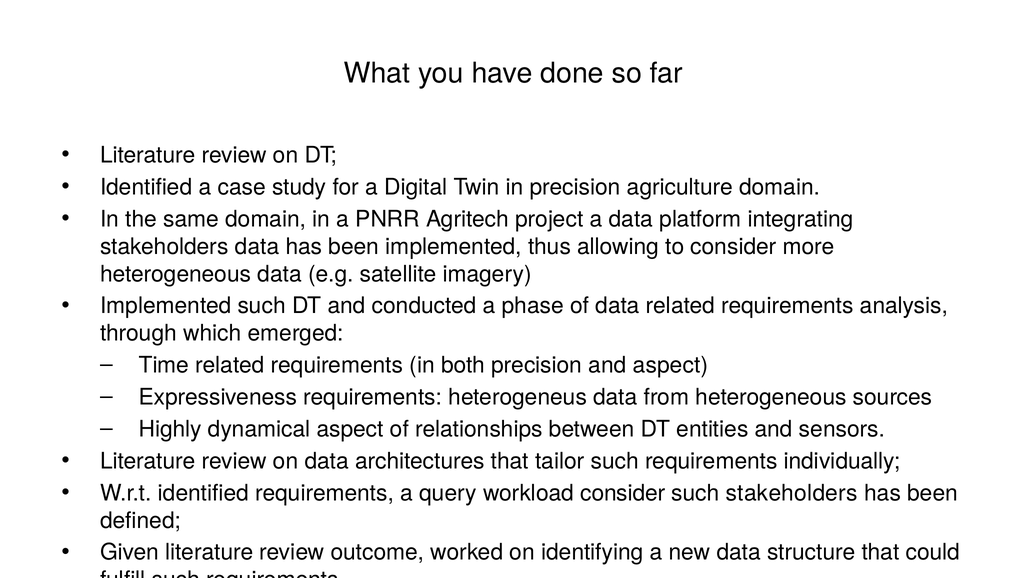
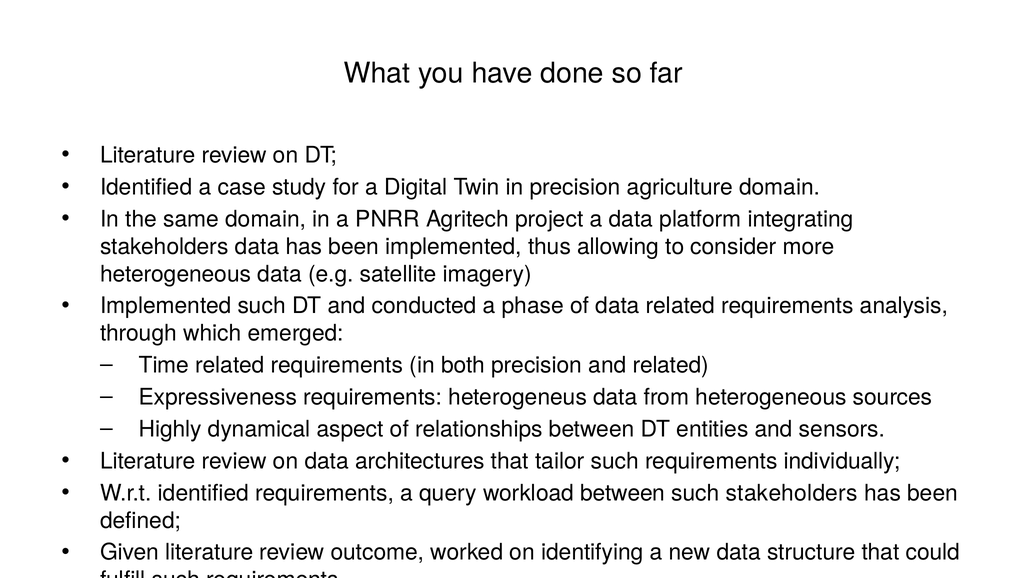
and aspect: aspect -> related
workload consider: consider -> between
